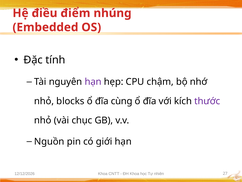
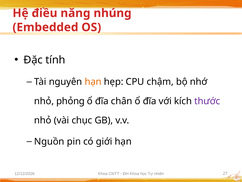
điểm: điểm -> năng
hạn at (93, 82) colour: purple -> orange
blocks: blocks -> phỏng
cùng: cùng -> chân
